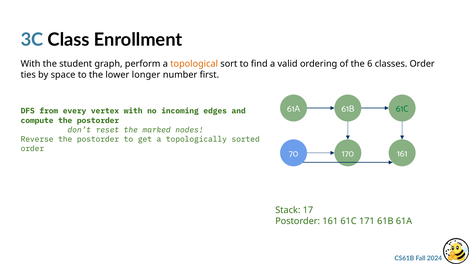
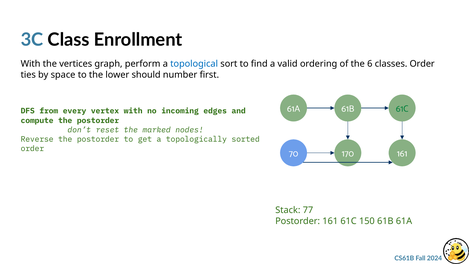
student: student -> vertices
topological colour: orange -> blue
longer: longer -> should
17: 17 -> 77
171: 171 -> 150
